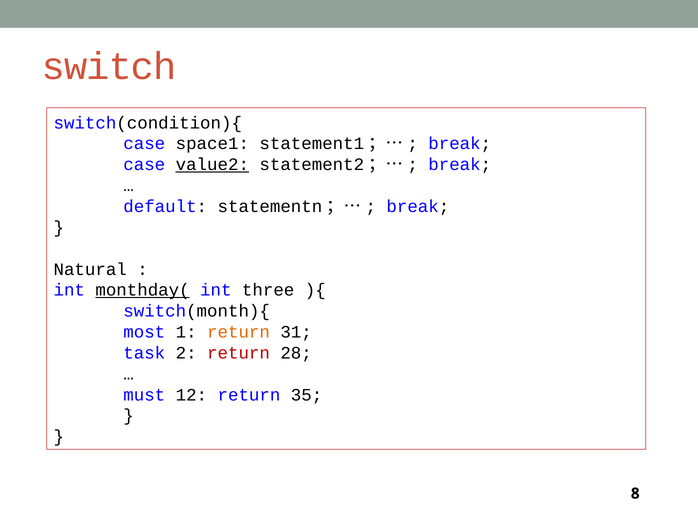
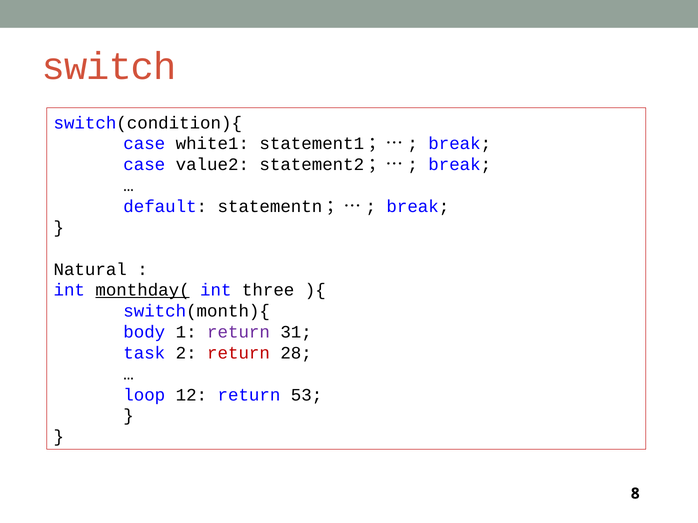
space1: space1 -> white1
value2 underline: present -> none
most: most -> body
return at (239, 332) colour: orange -> purple
must: must -> loop
35: 35 -> 53
